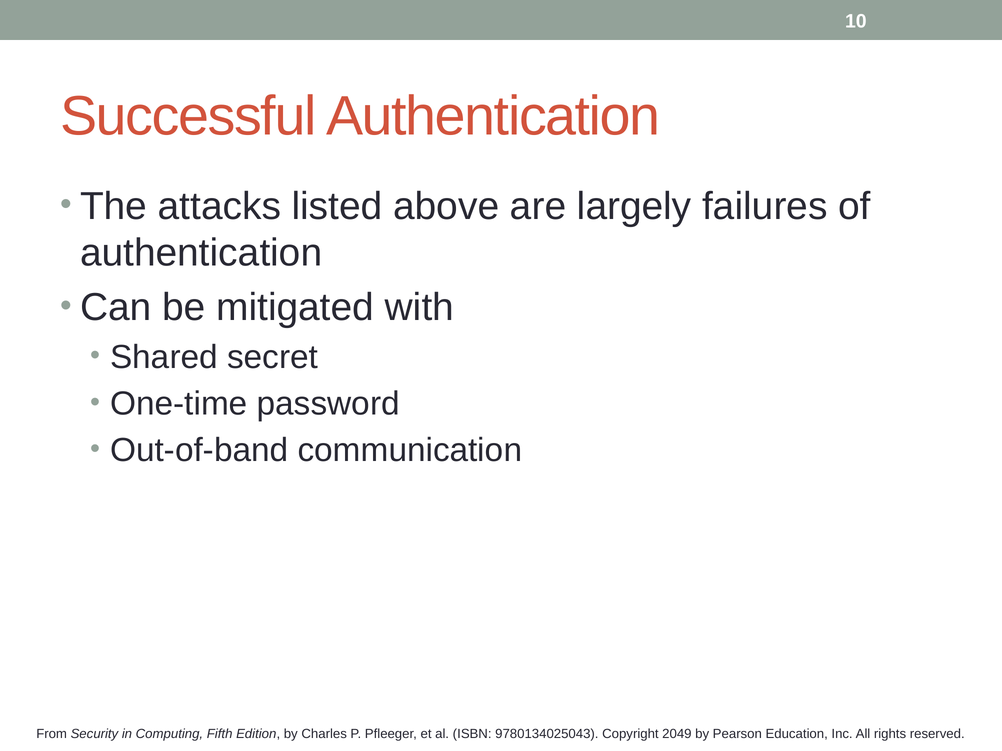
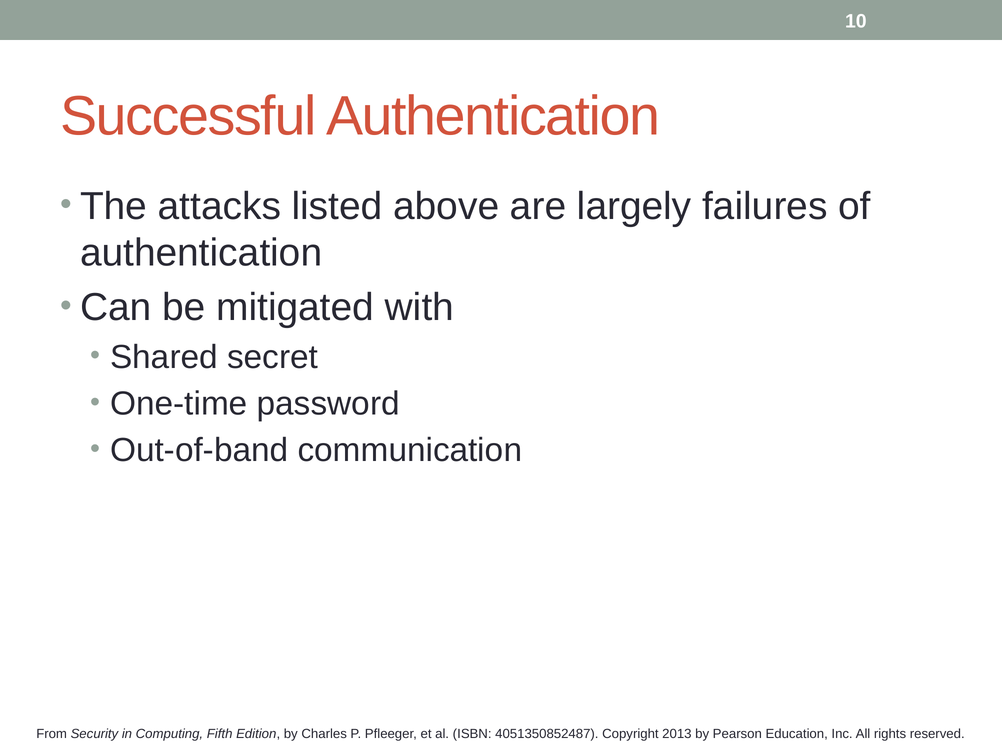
9780134025043: 9780134025043 -> 4051350852487
2049: 2049 -> 2013
